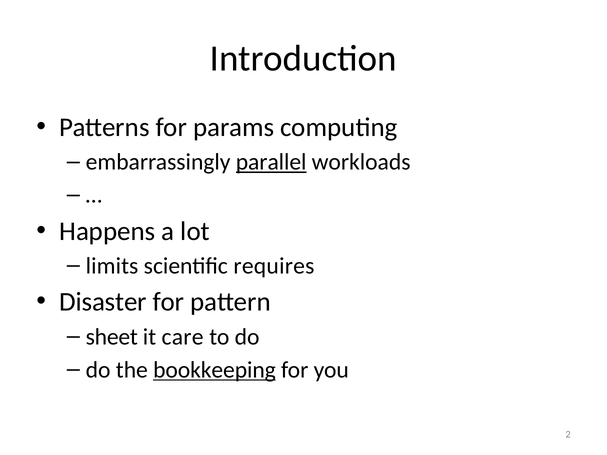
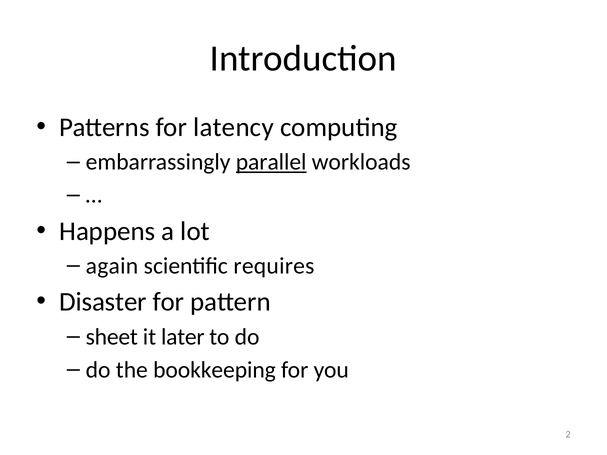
params: params -> latency
limits: limits -> again
care: care -> later
bookkeeping underline: present -> none
